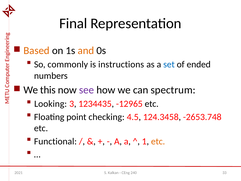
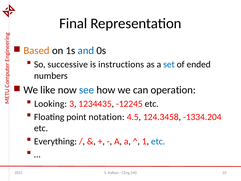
and colour: orange -> blue
commonly: commonly -> successive
this: this -> like
see colour: purple -> blue
spectrum: spectrum -> operation
-12965: -12965 -> -12245
checking: checking -> notation
-2653.748: -2653.748 -> -1334.204
Functional: Functional -> Everything
etc at (158, 141) colour: orange -> blue
